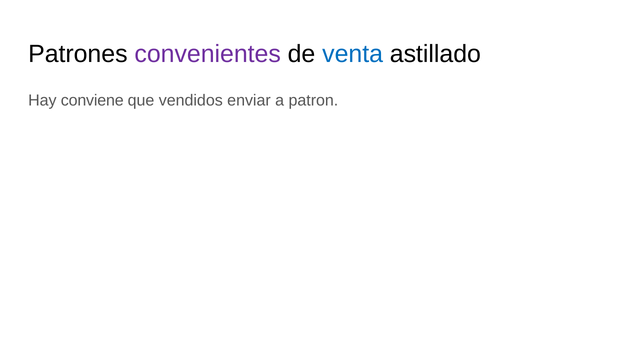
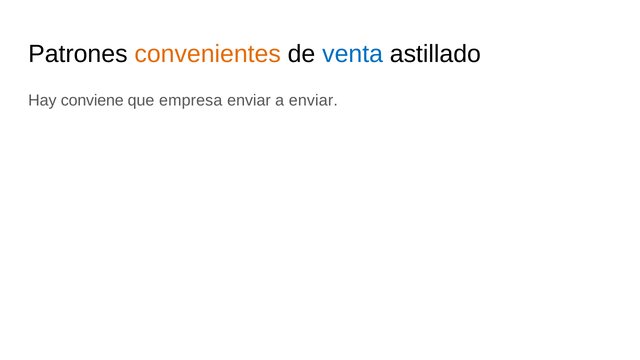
convenientes colour: purple -> orange
vendidos: vendidos -> empresa
a patron: patron -> enviar
